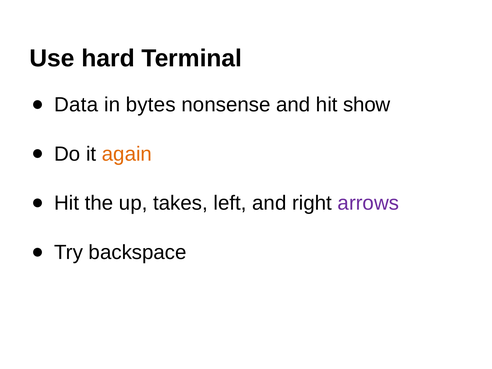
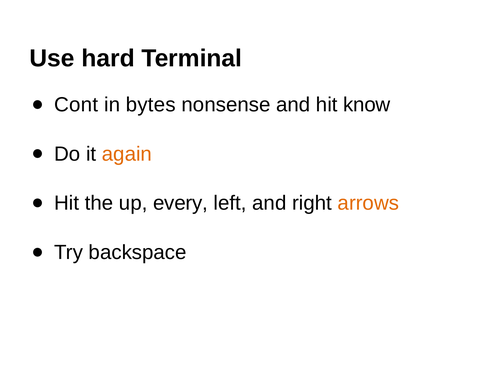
Data: Data -> Cont
show: show -> know
takes: takes -> every
arrows colour: purple -> orange
